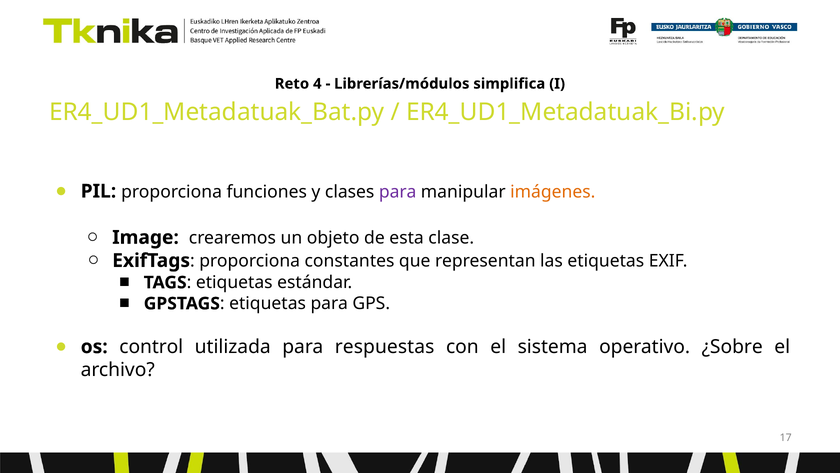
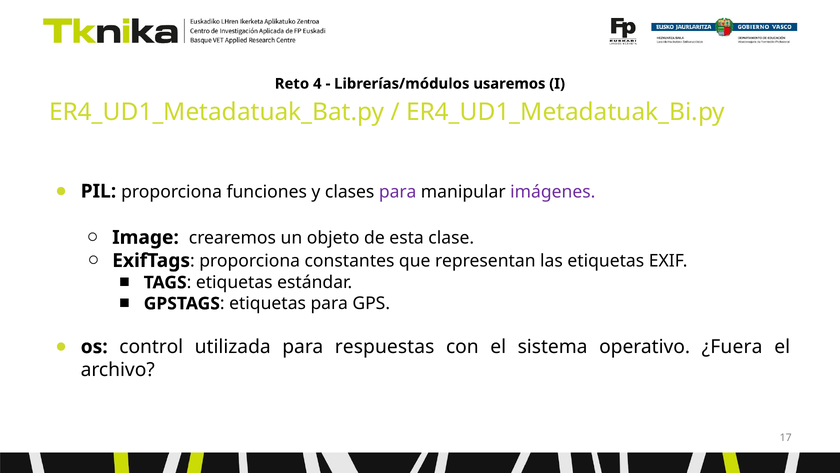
simplifica: simplifica -> usaremos
imágenes colour: orange -> purple
¿Sobre: ¿Sobre -> ¿Fuera
